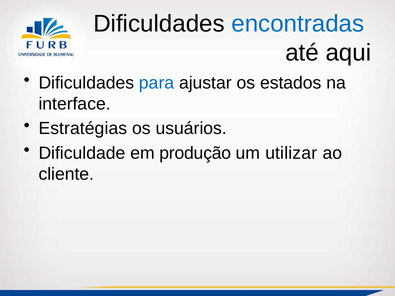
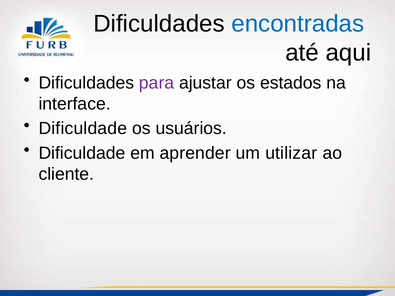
para colour: blue -> purple
Estratégias at (83, 129): Estratégias -> Dificuldade
produção: produção -> aprender
